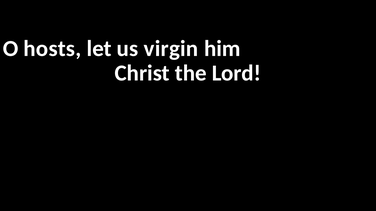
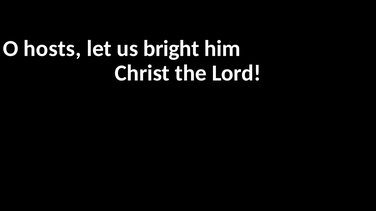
virgin: virgin -> bright
